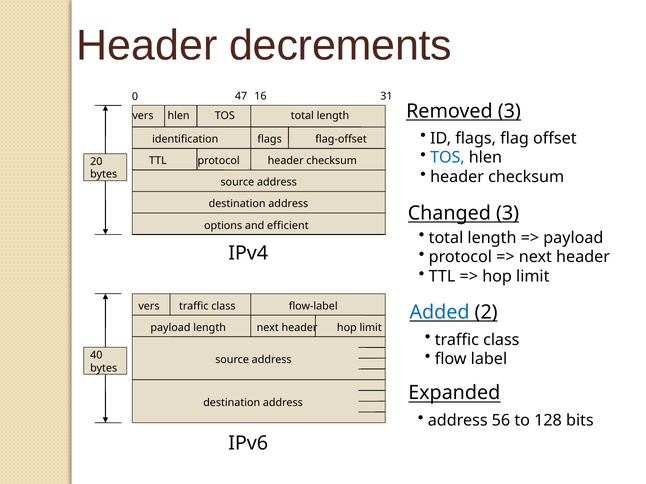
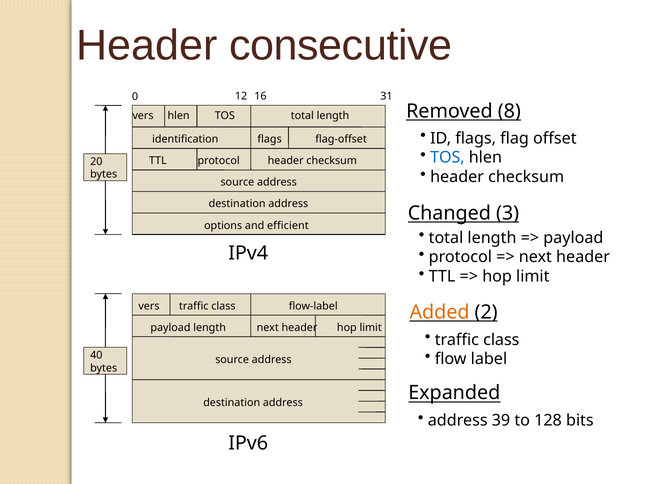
decrements: decrements -> consecutive
47: 47 -> 12
Removed 3: 3 -> 8
Added colour: blue -> orange
56: 56 -> 39
